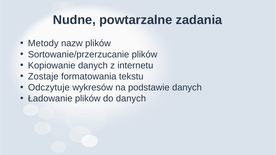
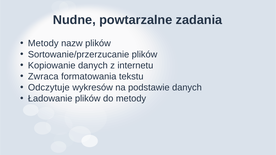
Zostaje: Zostaje -> Zwraca
do danych: danych -> metody
